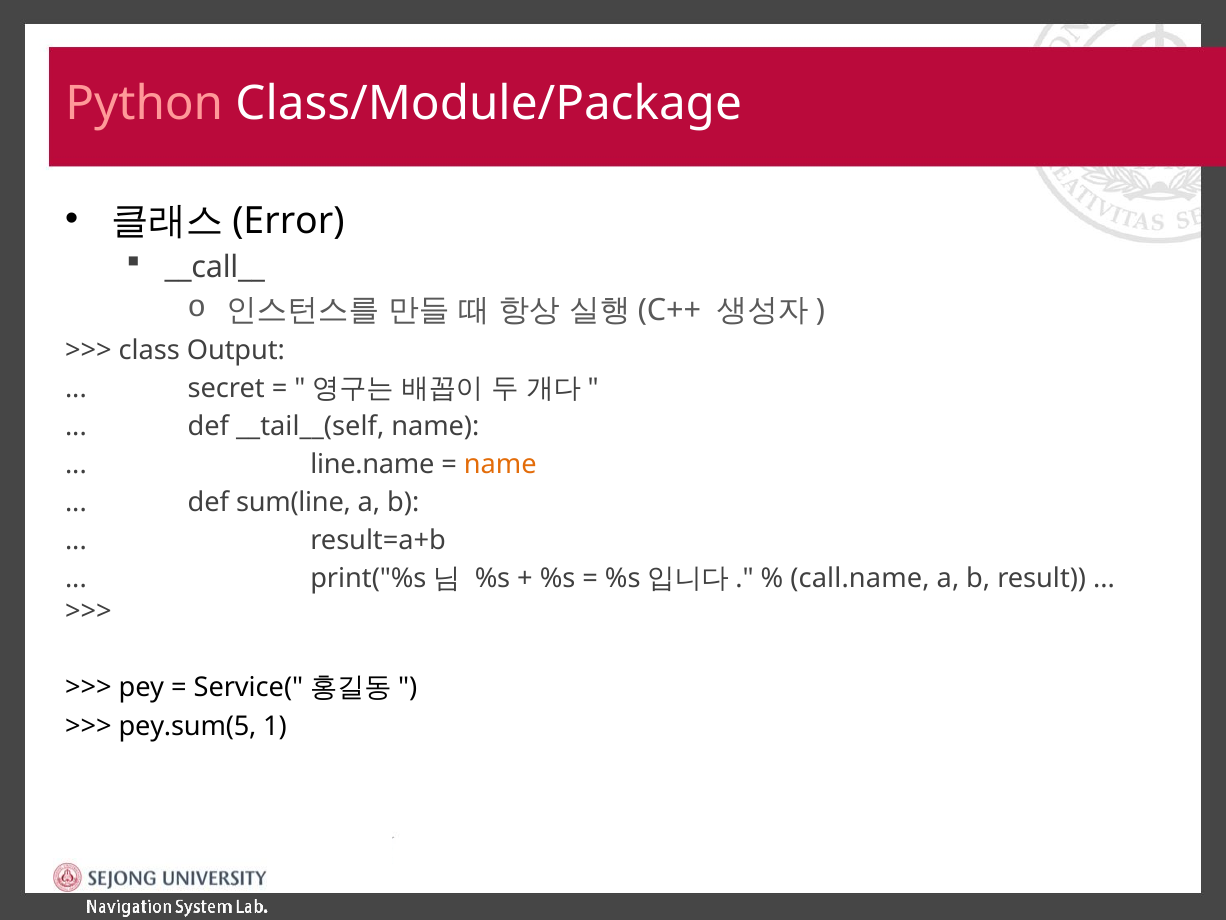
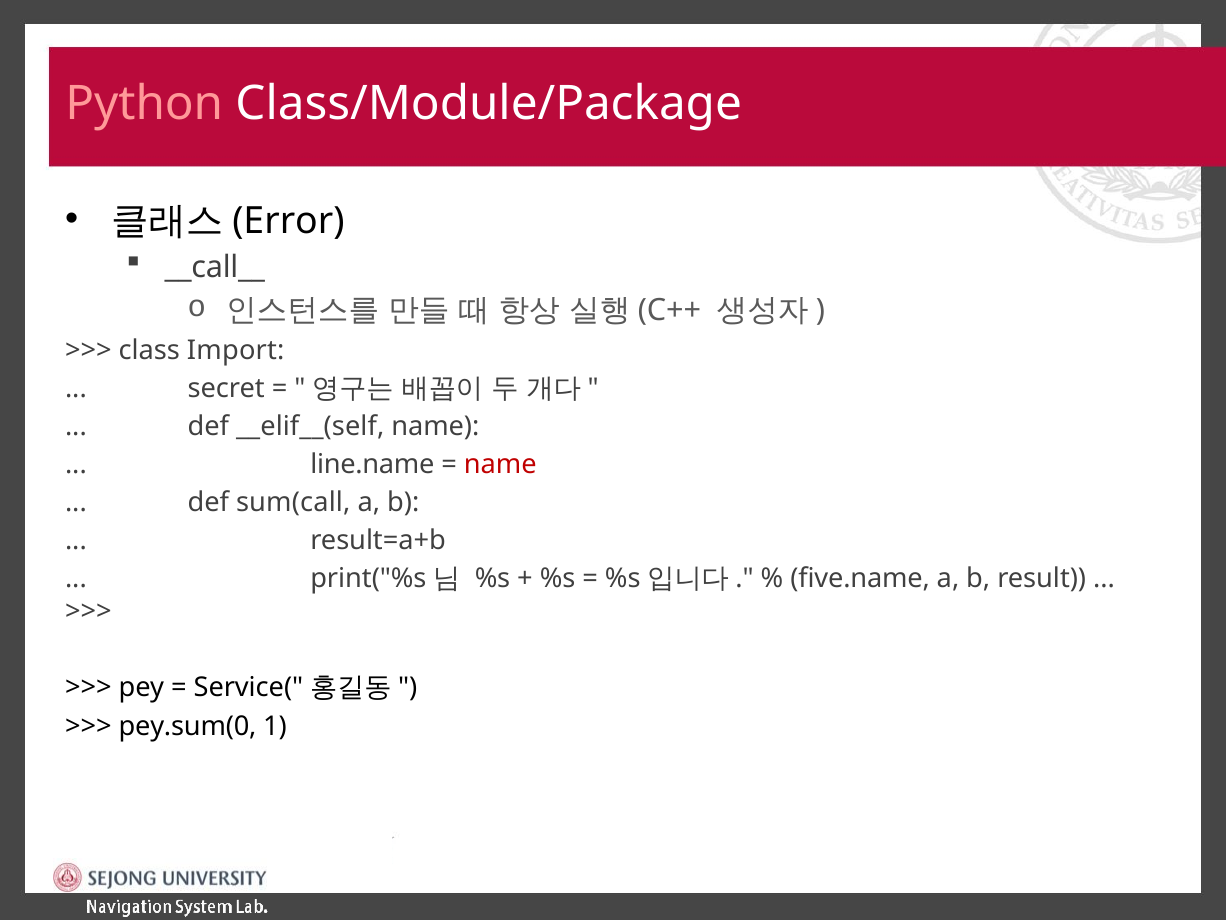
Output: Output -> Import
__tail__(self: __tail__(self -> __elif__(self
name at (500, 464) colour: orange -> red
sum(line: sum(line -> sum(call
call.name: call.name -> five.name
pey.sum(5: pey.sum(5 -> pey.sum(0
